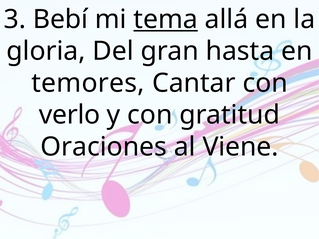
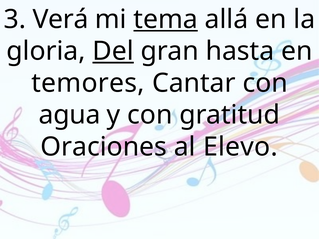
Bebí: Bebí -> Verá
Del underline: none -> present
verlo: verlo -> agua
Viene: Viene -> Elevo
